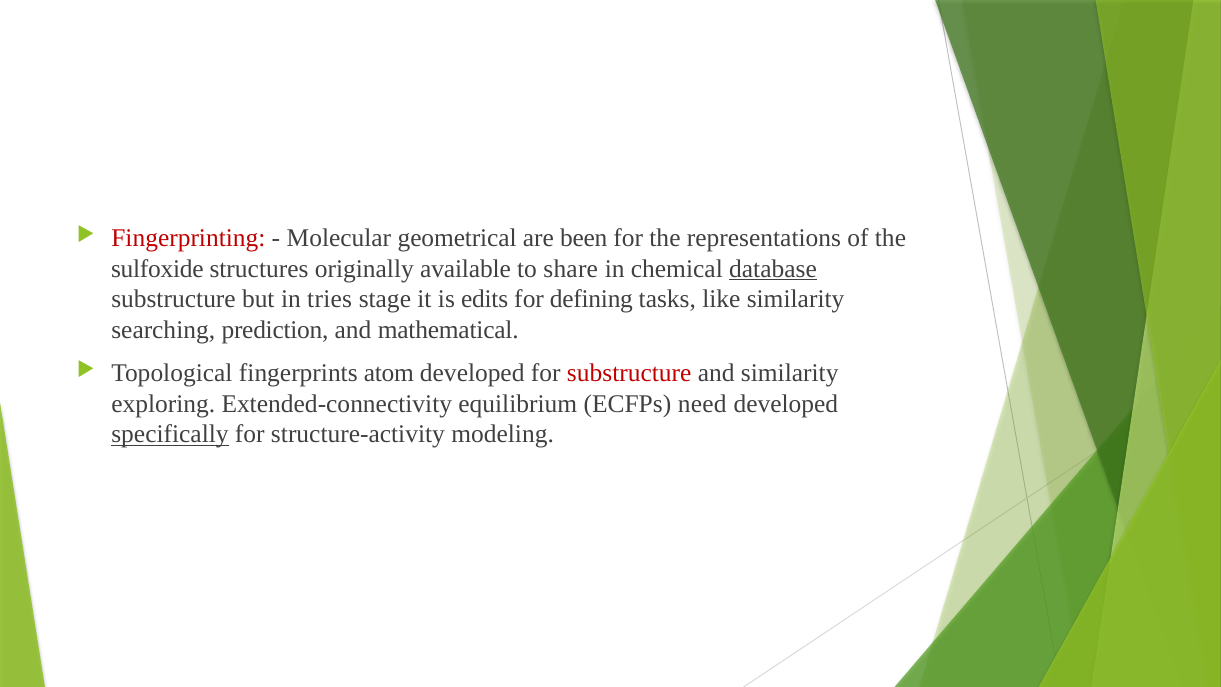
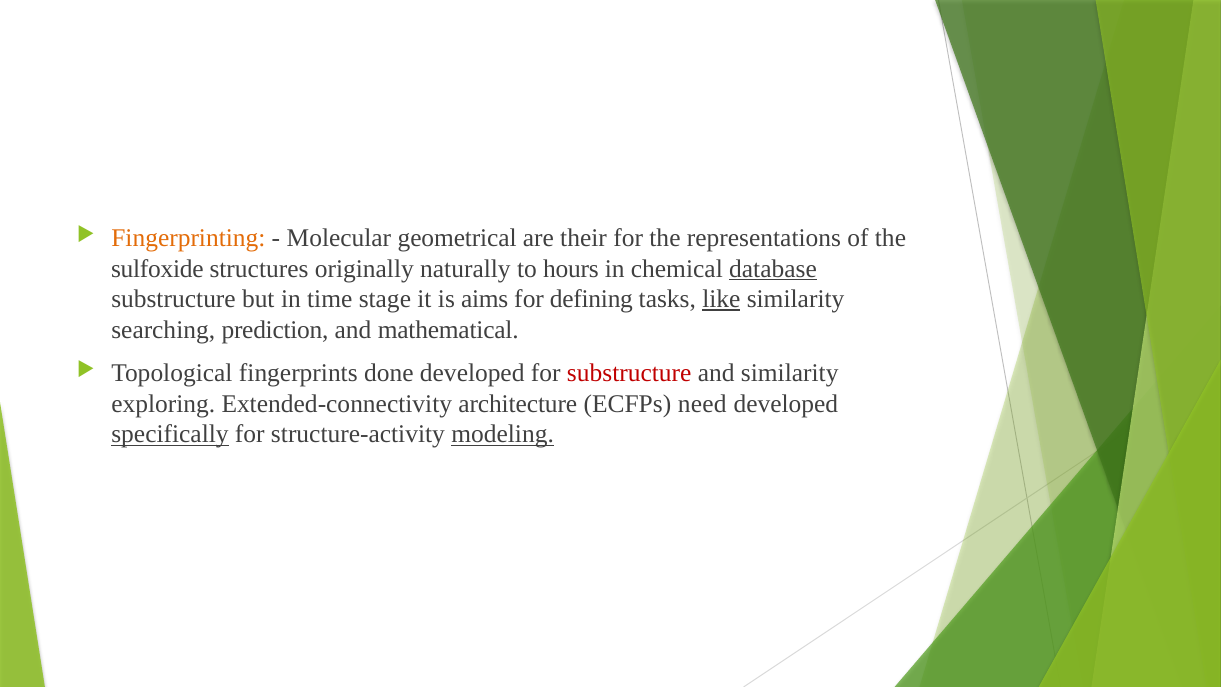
Fingerprinting colour: red -> orange
been: been -> their
available: available -> naturally
share: share -> hours
tries: tries -> time
edits: edits -> aims
like underline: none -> present
atom: atom -> done
equilibrium: equilibrium -> architecture
modeling underline: none -> present
